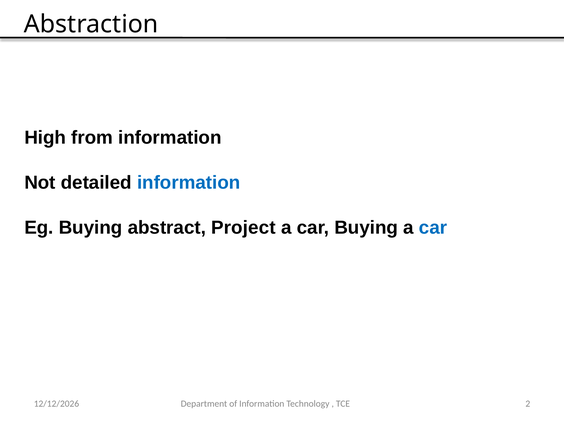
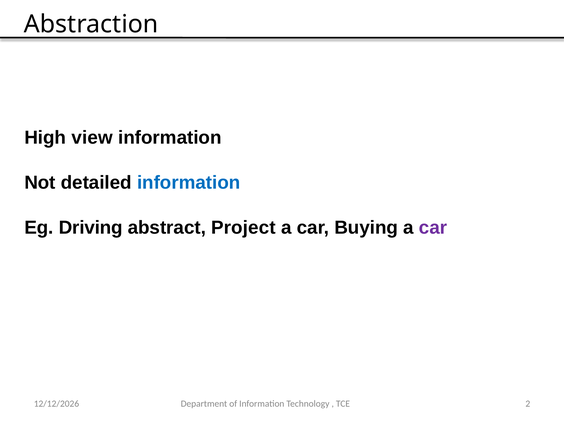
from: from -> view
Eg Buying: Buying -> Driving
car at (433, 228) colour: blue -> purple
